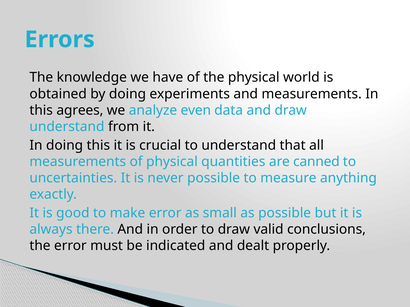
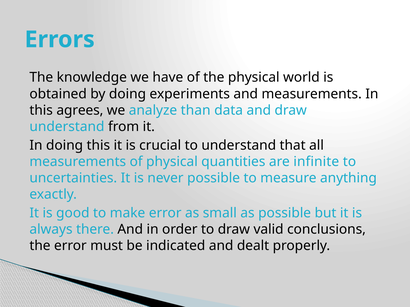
even: even -> than
canned: canned -> infinite
